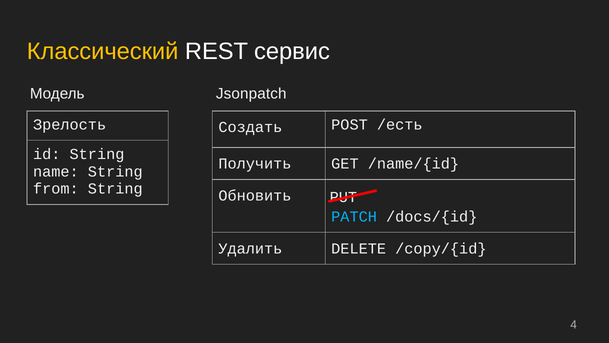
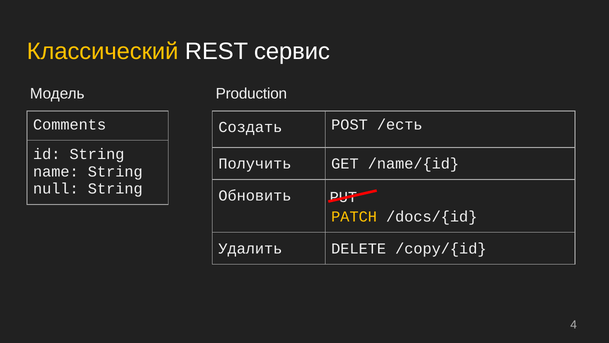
Jsonpatch: Jsonpatch -> Production
Зрелость: Зрелость -> Comments
from: from -> null
PATCH colour: light blue -> yellow
